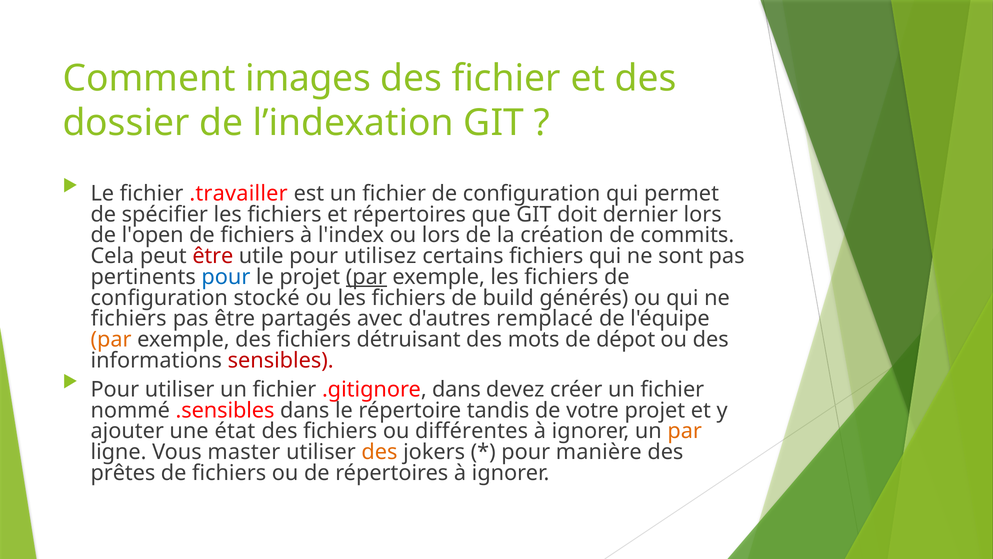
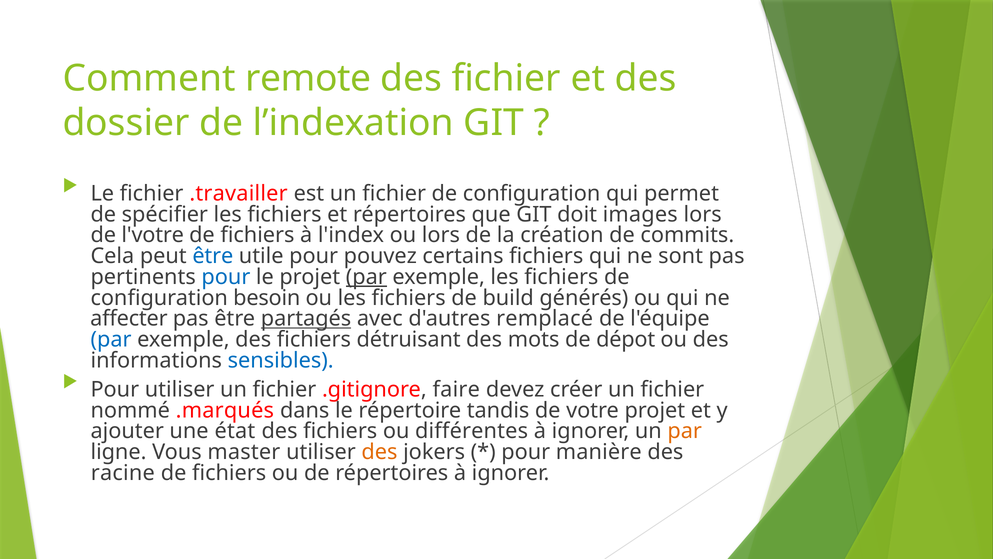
images: images -> remote
dernier: dernier -> images
l'open: l'open -> l'votre
être at (213, 256) colour: red -> blue
utilisez: utilisez -> pouvez
stocké: stocké -> besoin
fichiers at (129, 318): fichiers -> affecter
partagés underline: none -> present
par at (111, 339) colour: orange -> blue
sensibles colour: red -> blue
.gitignore dans: dans -> faire
.sensibles: .sensibles -> .marqués
prêtes: prêtes -> racine
